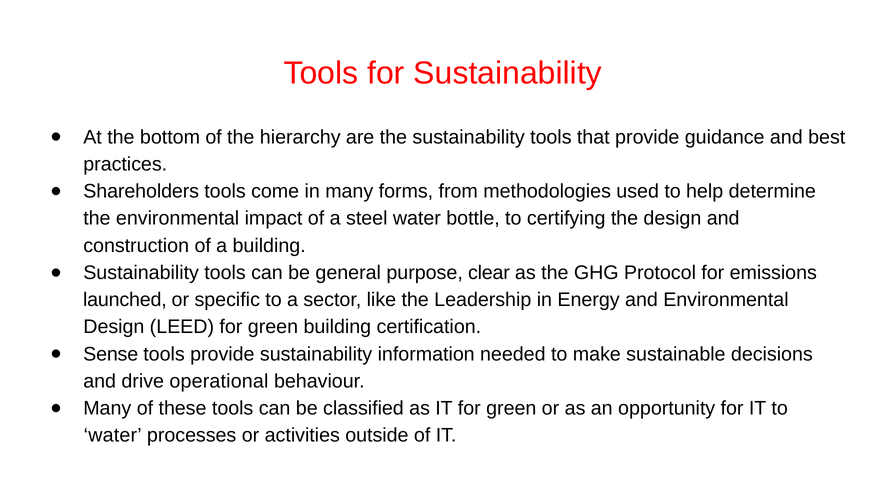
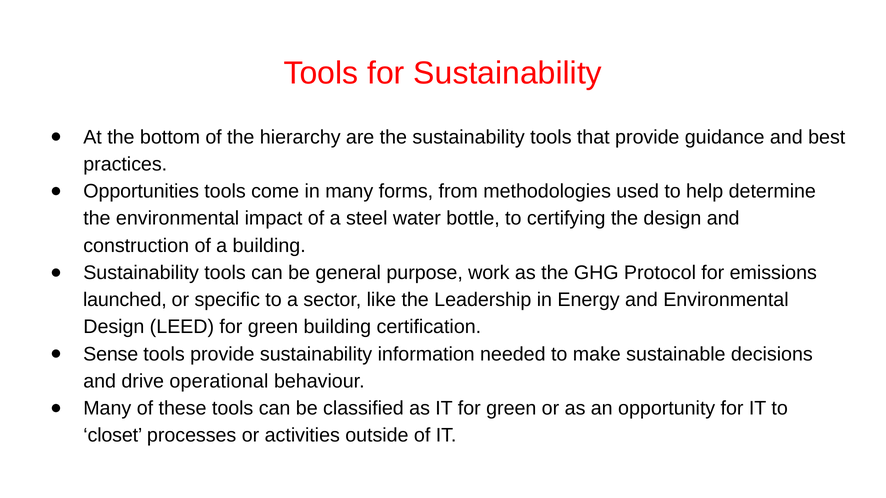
Shareholders: Shareholders -> Opportunities
clear: clear -> work
water at (113, 436): water -> closet
